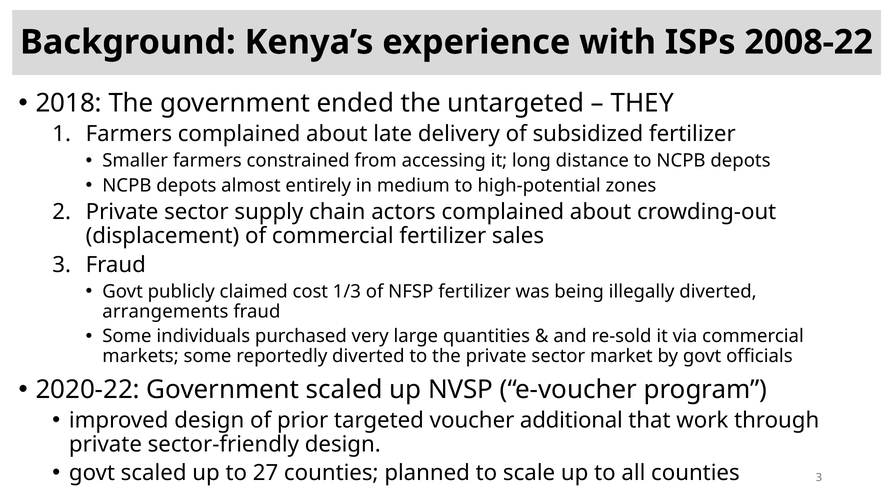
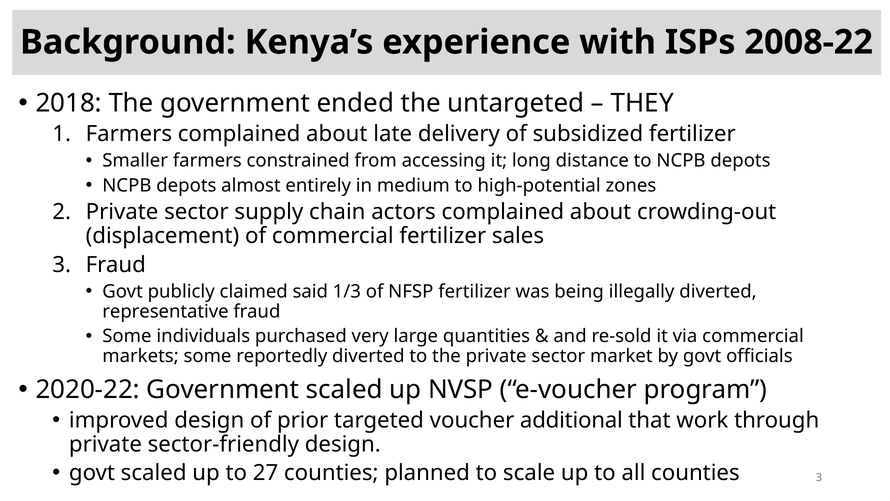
cost: cost -> said
arrangements: arrangements -> representative
